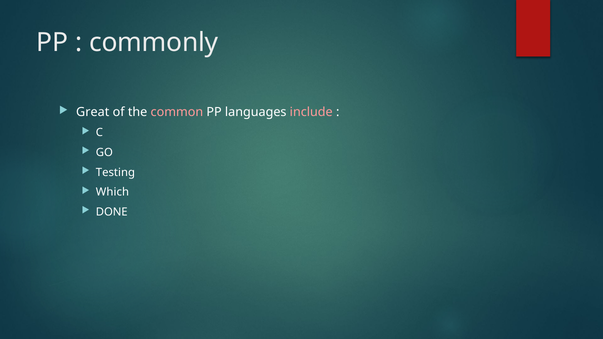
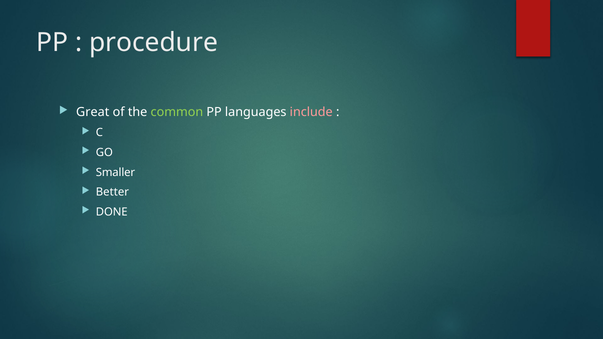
commonly: commonly -> procedure
common colour: pink -> light green
Testing: Testing -> Smaller
Which: Which -> Better
